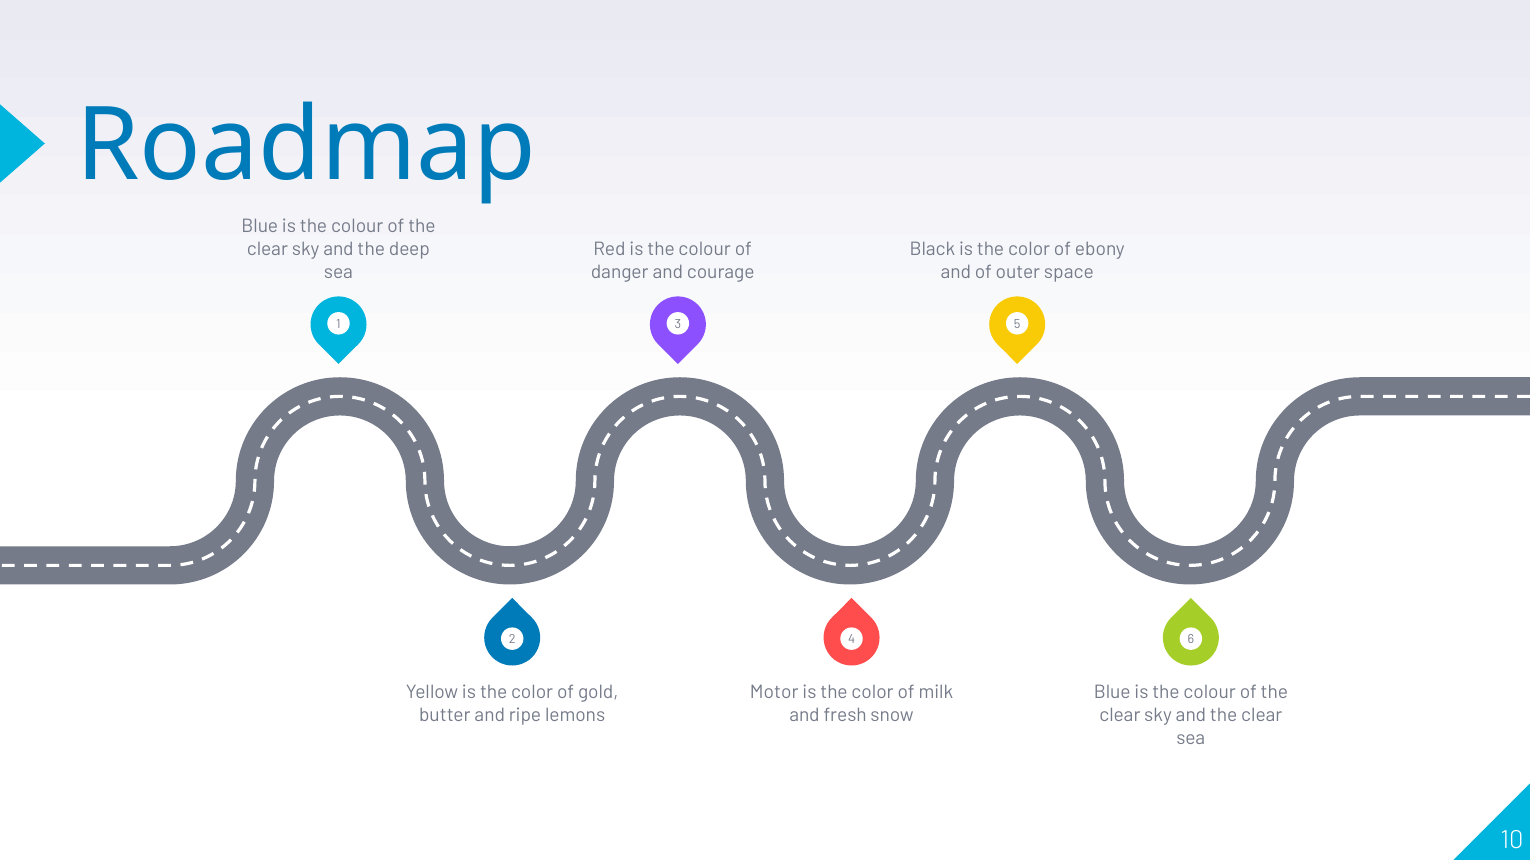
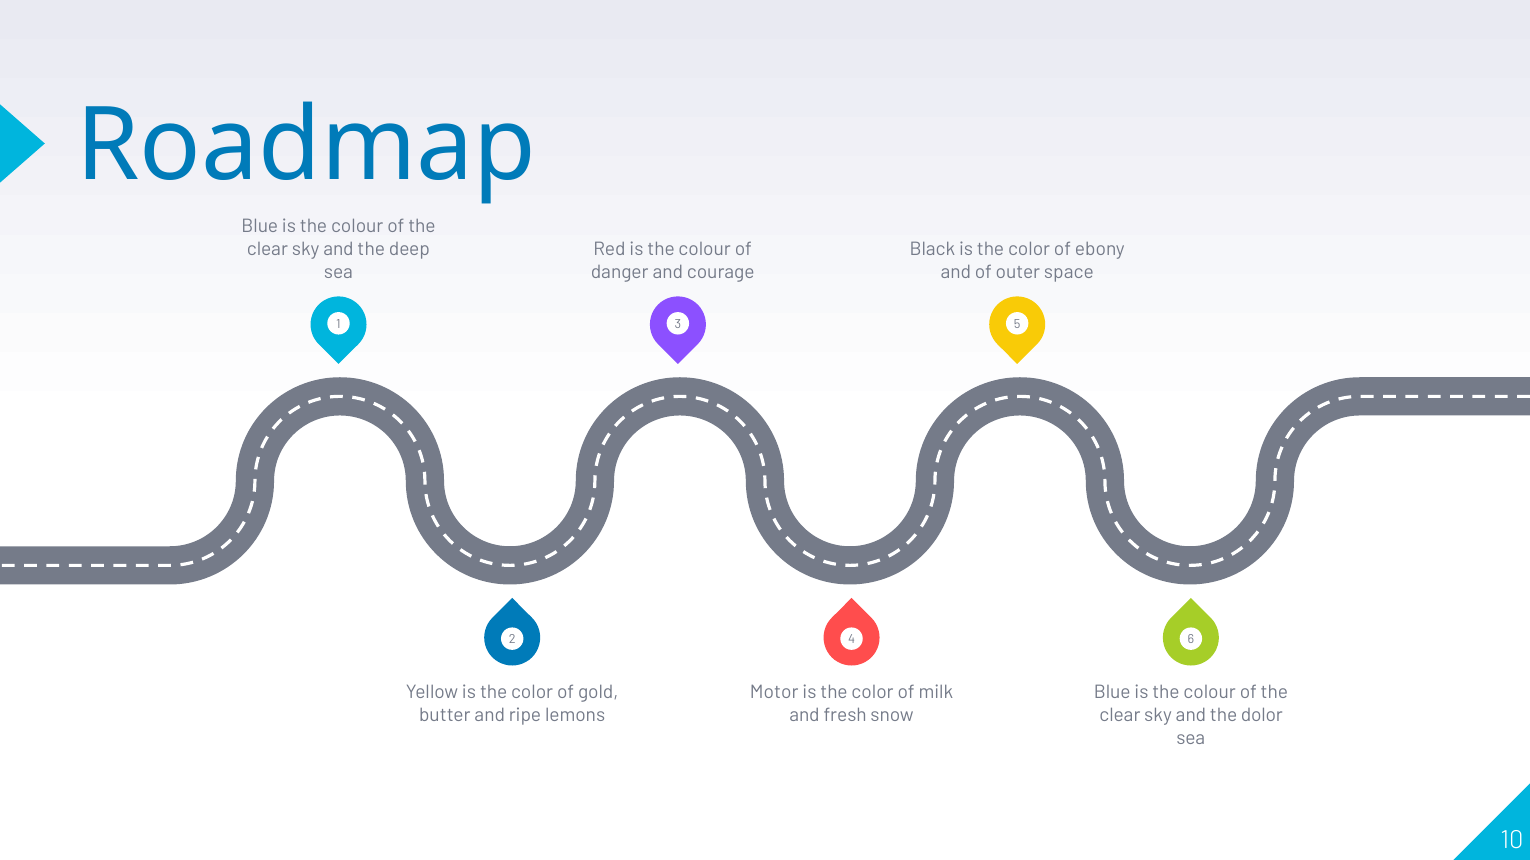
and the clear: clear -> dolor
